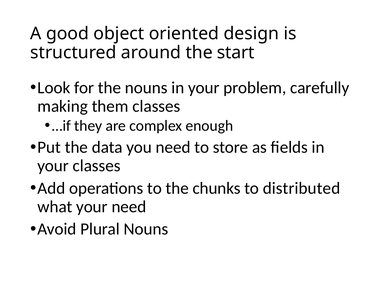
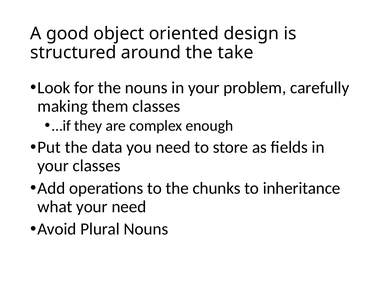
start: start -> take
distributed: distributed -> inheritance
